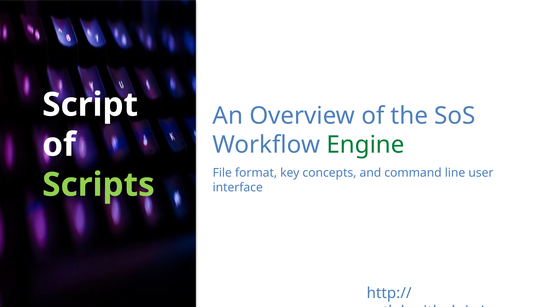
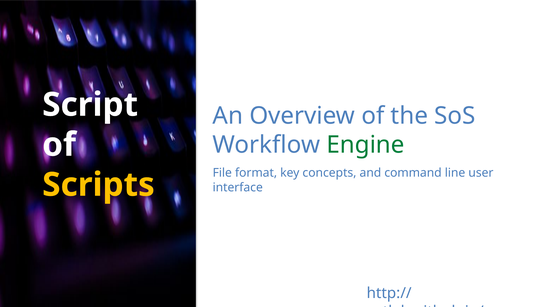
Scripts colour: light green -> yellow
